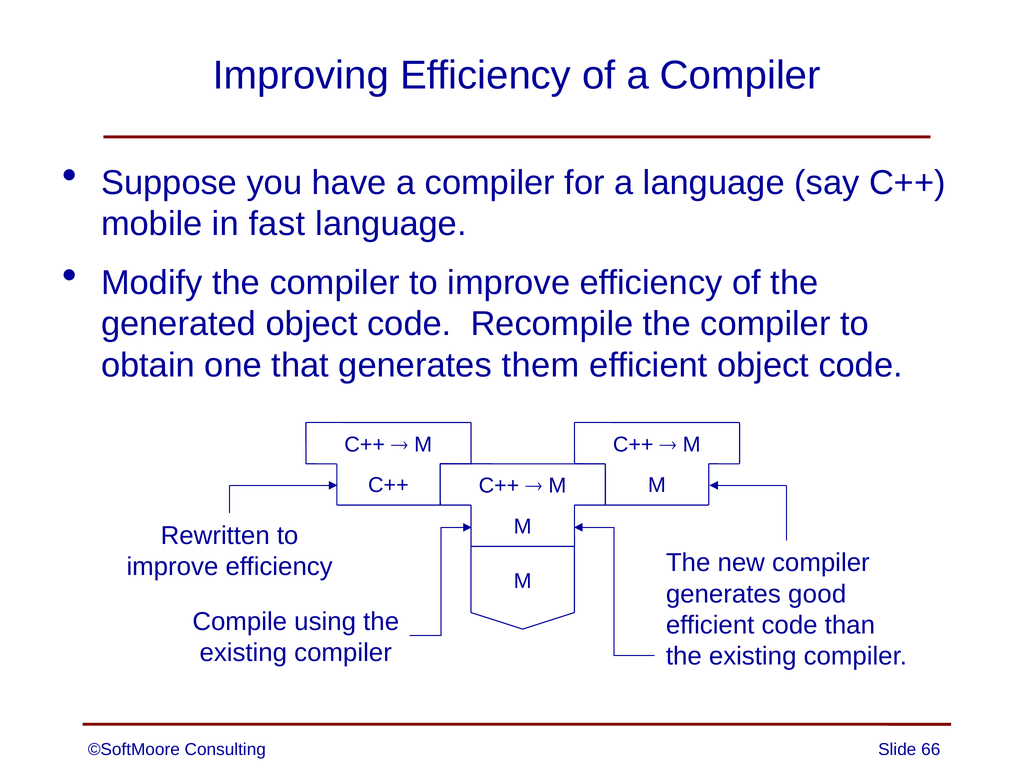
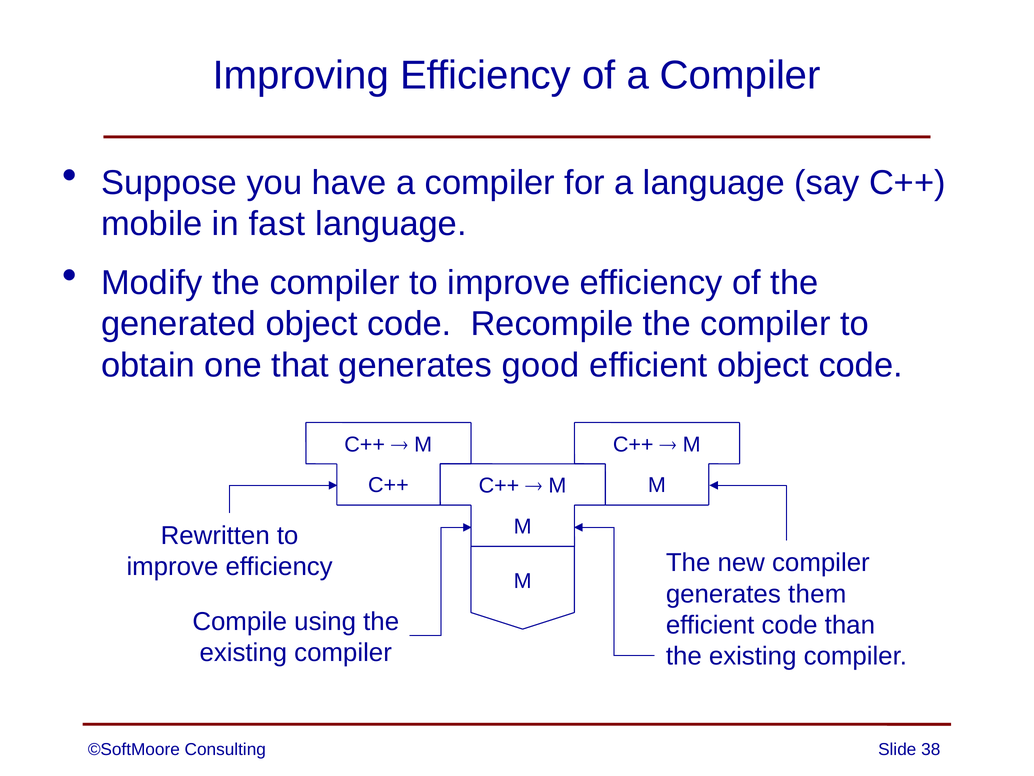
them: them -> good
good: good -> them
66: 66 -> 38
